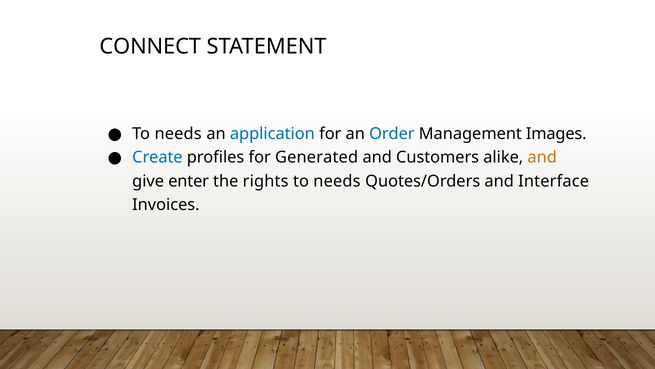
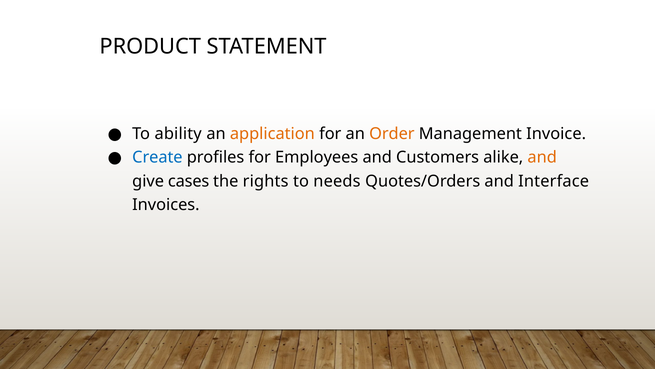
CONNECT: CONNECT -> PRODUCT
needs at (178, 134): needs -> ability
application colour: blue -> orange
Order colour: blue -> orange
Images: Images -> Invoice
Generated: Generated -> Employees
enter: enter -> cases
